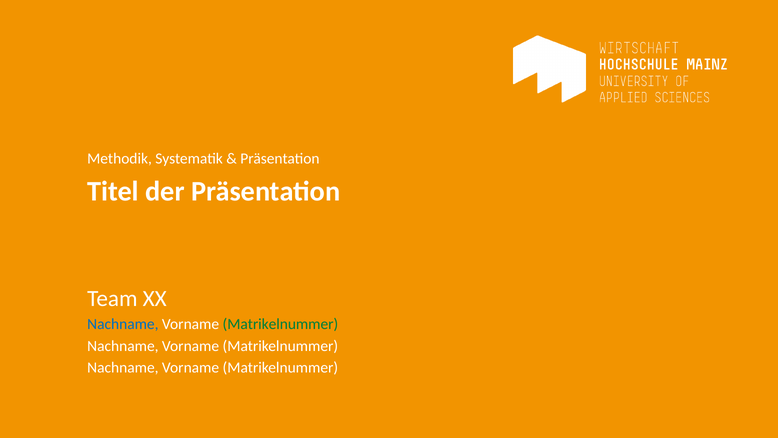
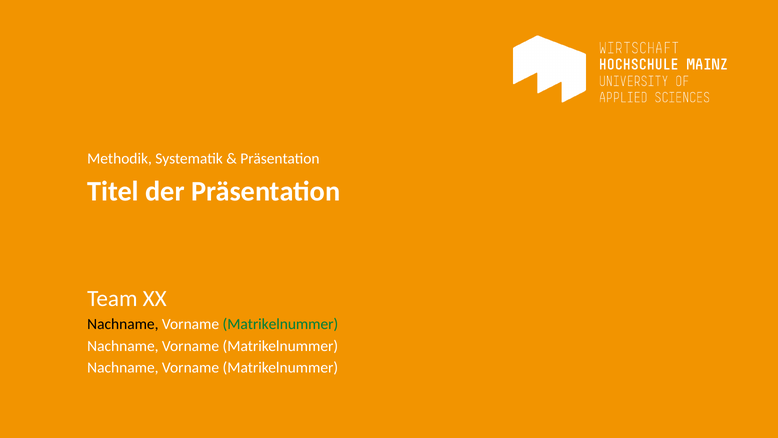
Nachname at (123, 324) colour: blue -> black
